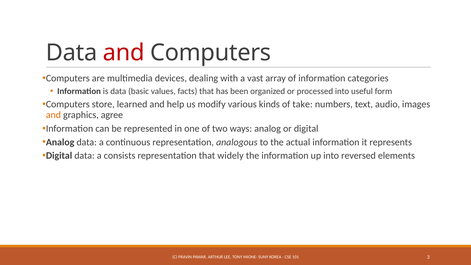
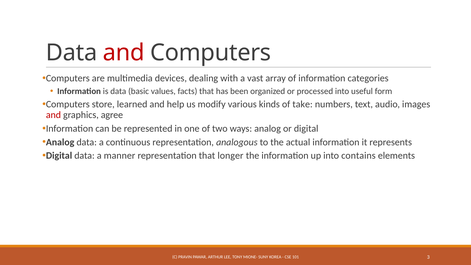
and at (53, 115) colour: orange -> red
consists: consists -> manner
widely: widely -> longer
reversed: reversed -> contains
